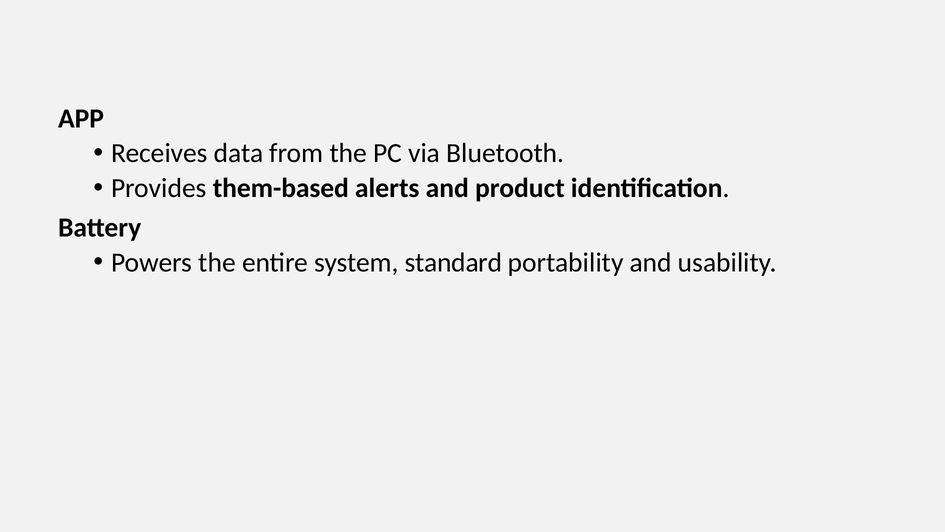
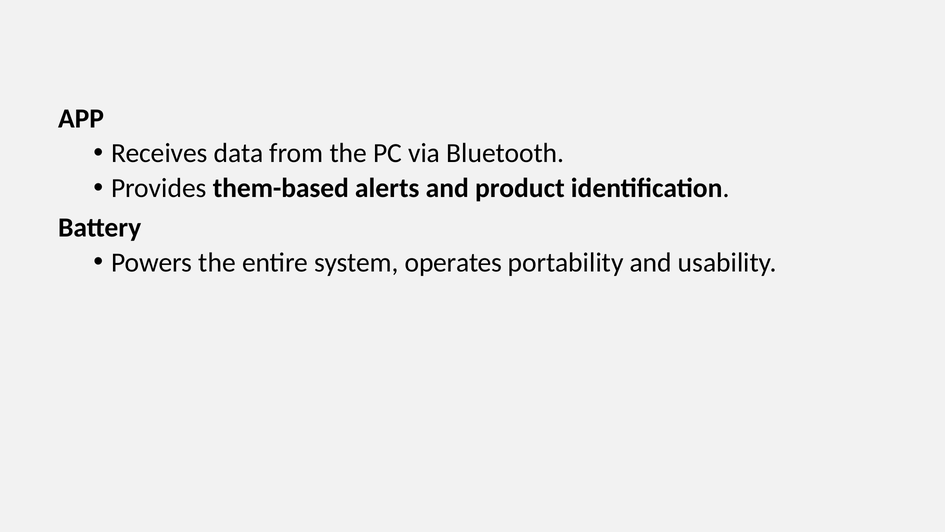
standard: standard -> operates
